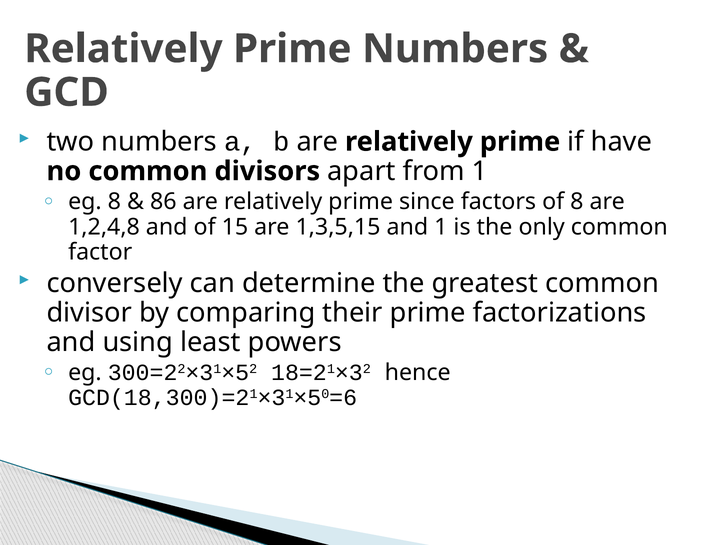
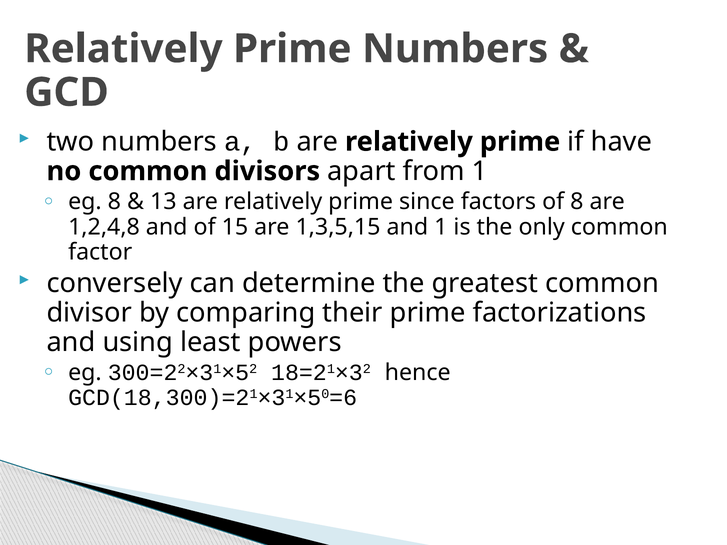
86: 86 -> 13
